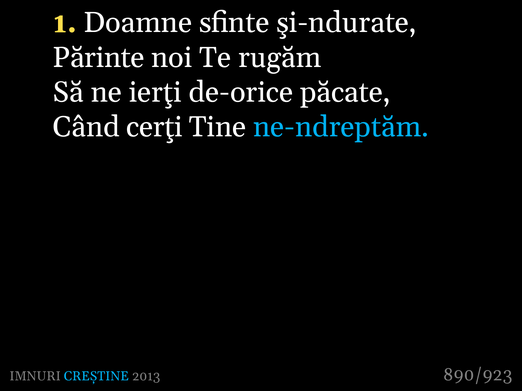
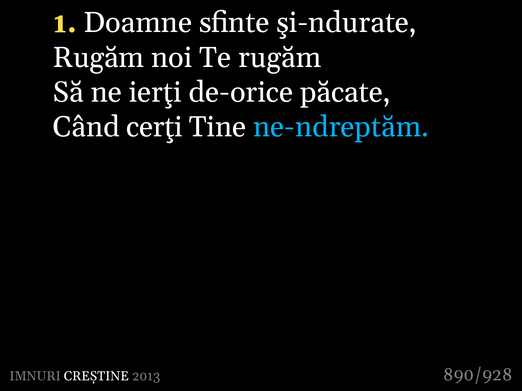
Părinte at (99, 58): Părinte -> Rugăm
CREȘTINE colour: light blue -> white
890/923: 890/923 -> 890/928
